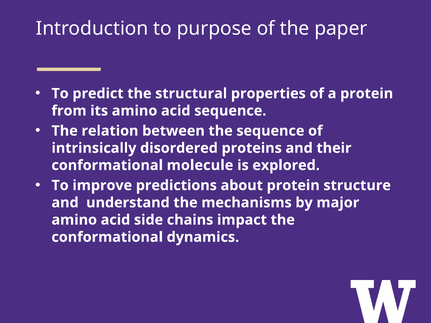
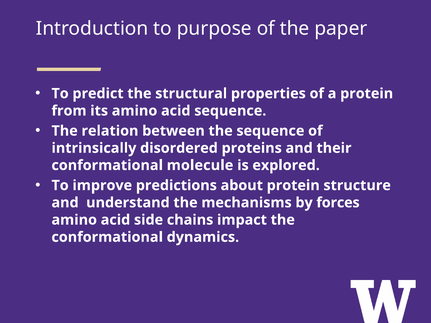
major: major -> forces
